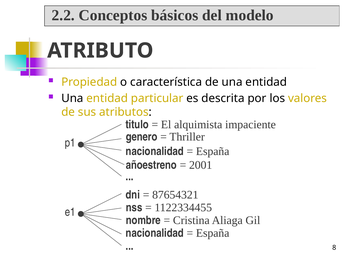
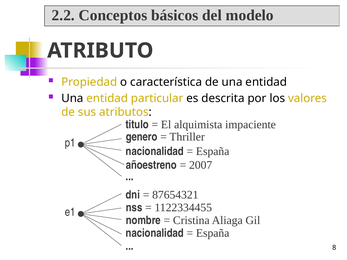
2001: 2001 -> 2007
